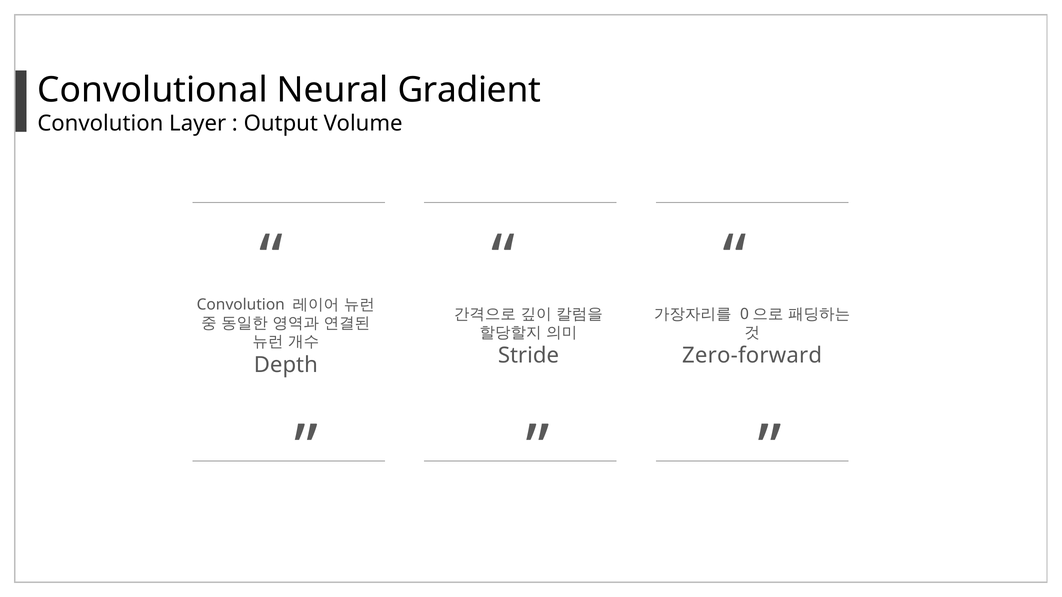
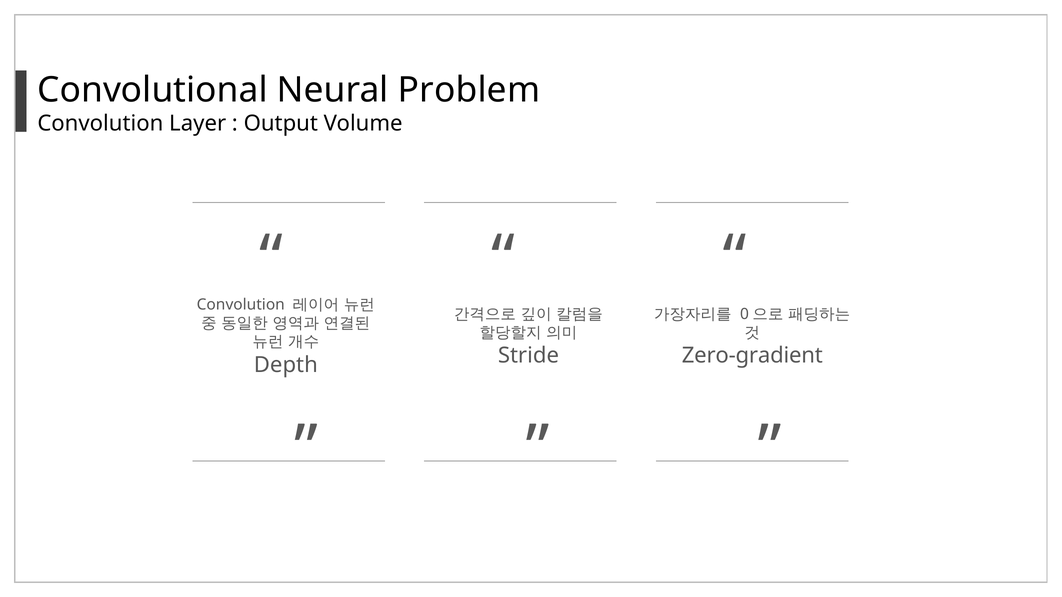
Gradient: Gradient -> Problem
Zero-forward: Zero-forward -> Zero-gradient
